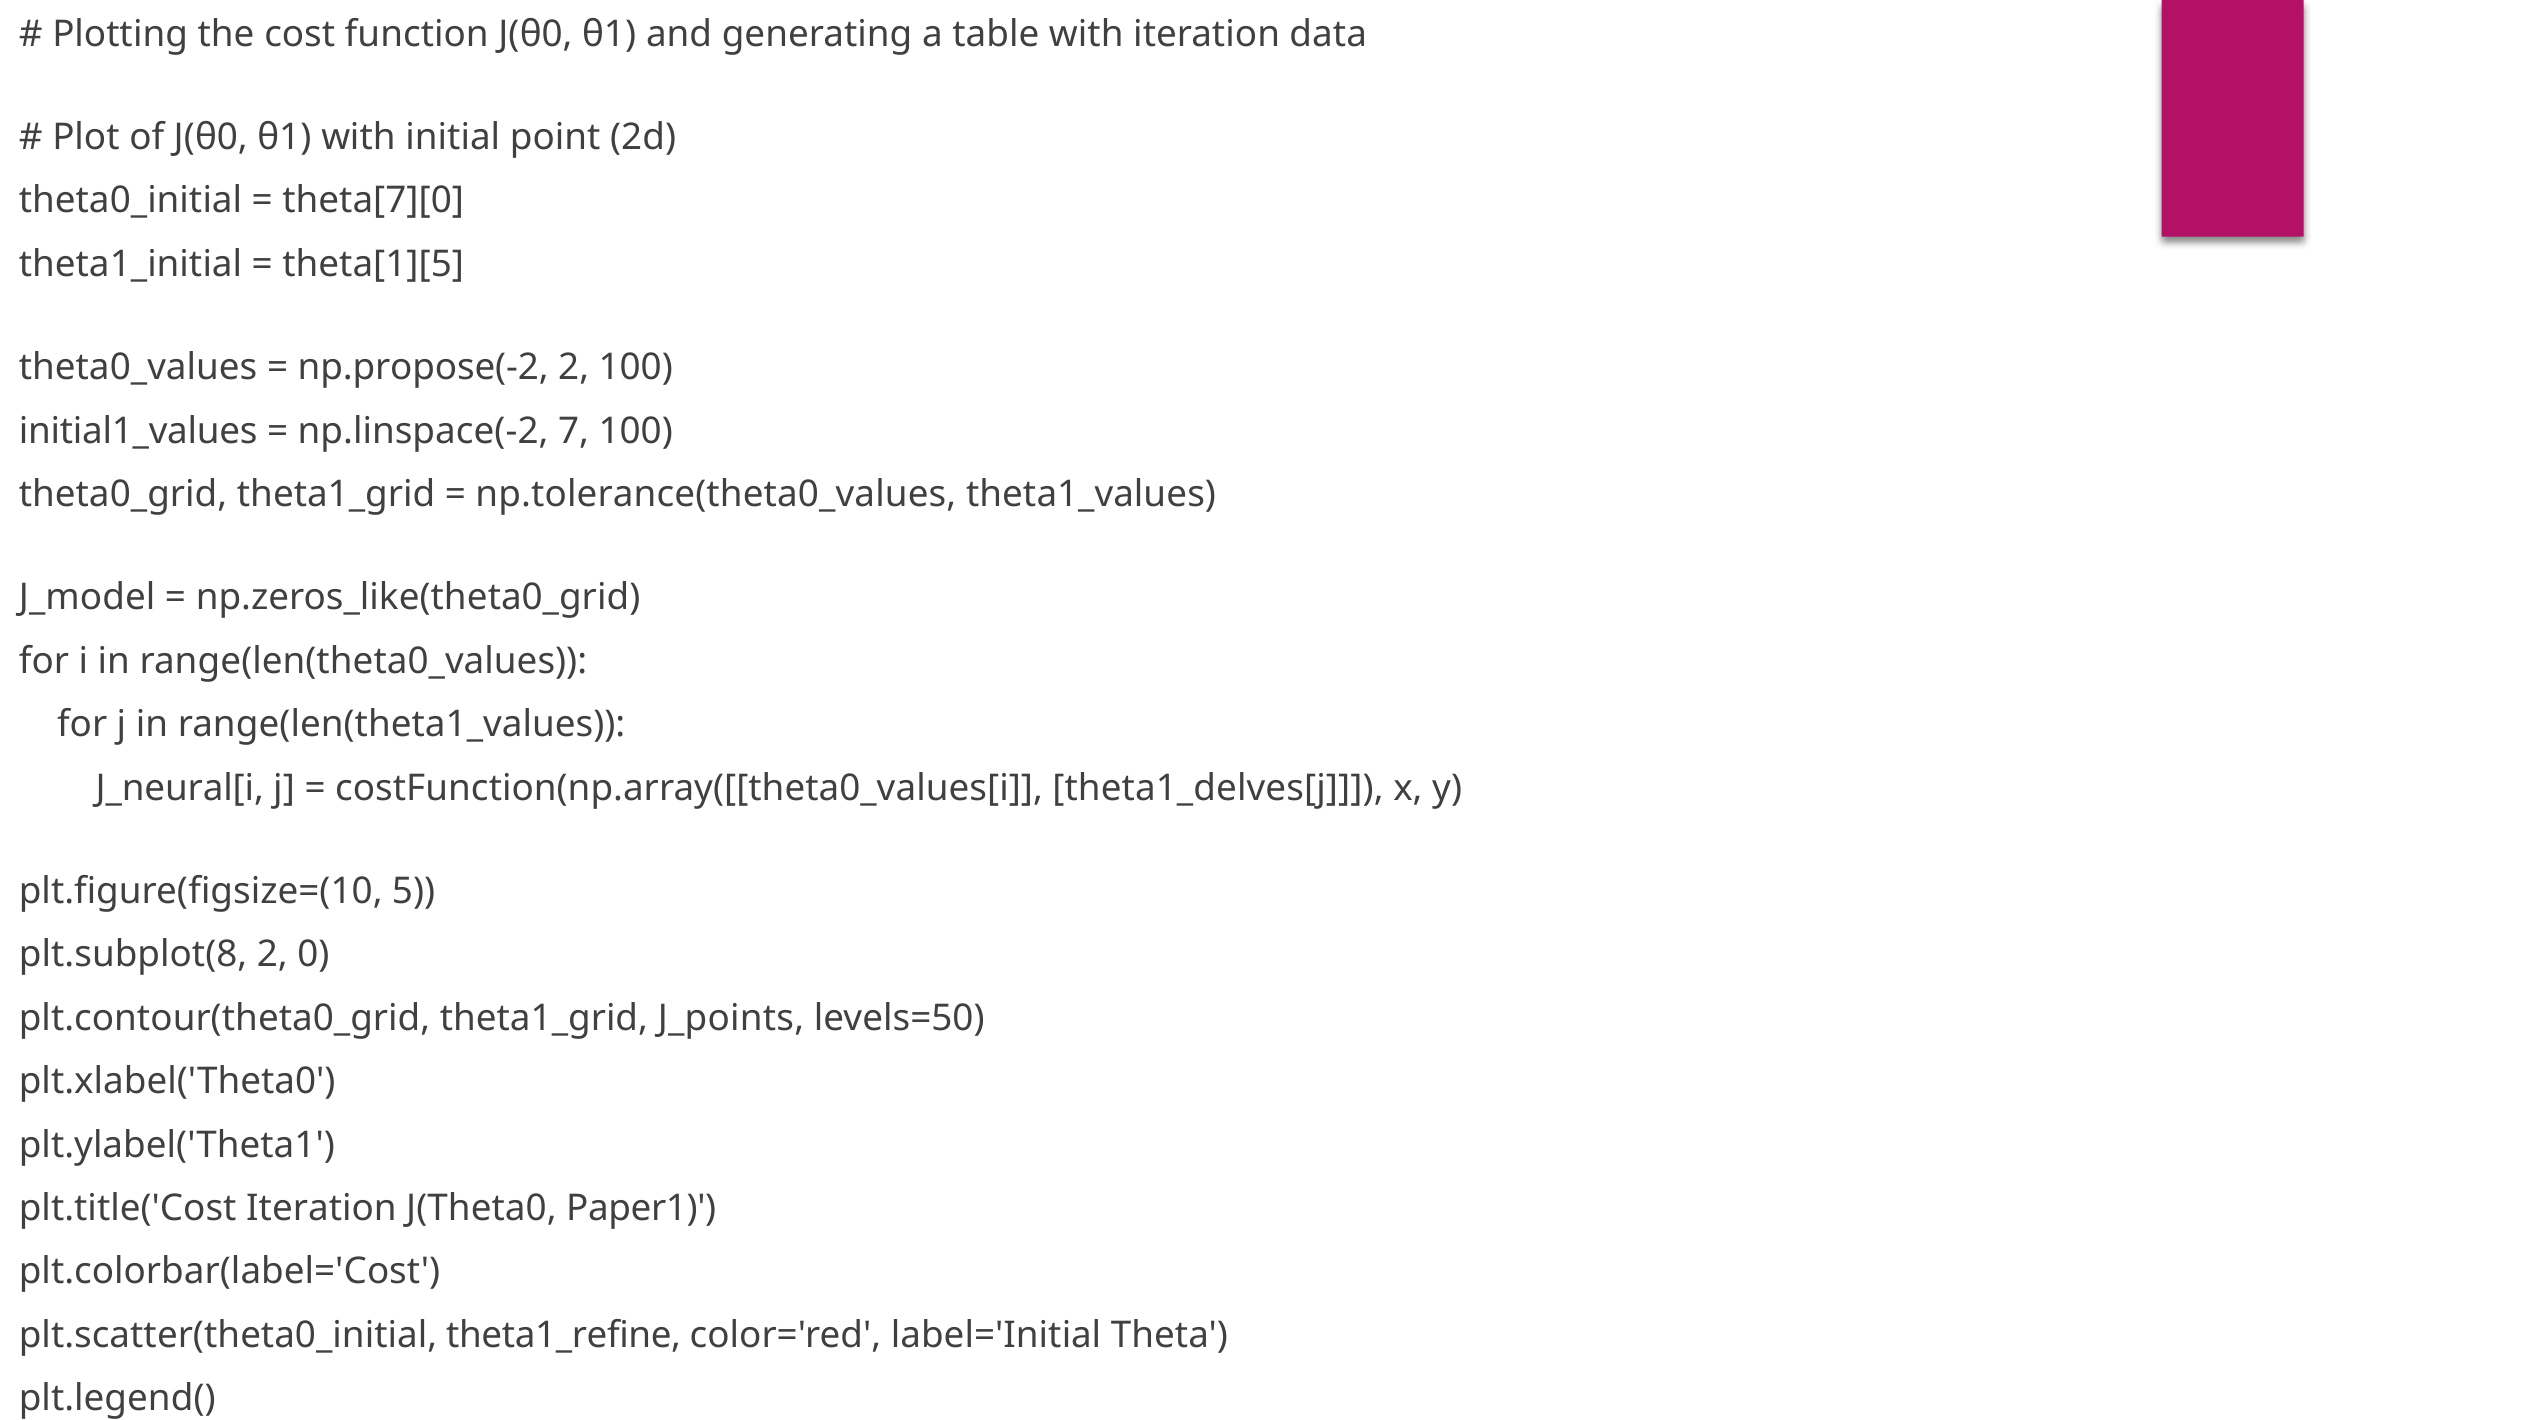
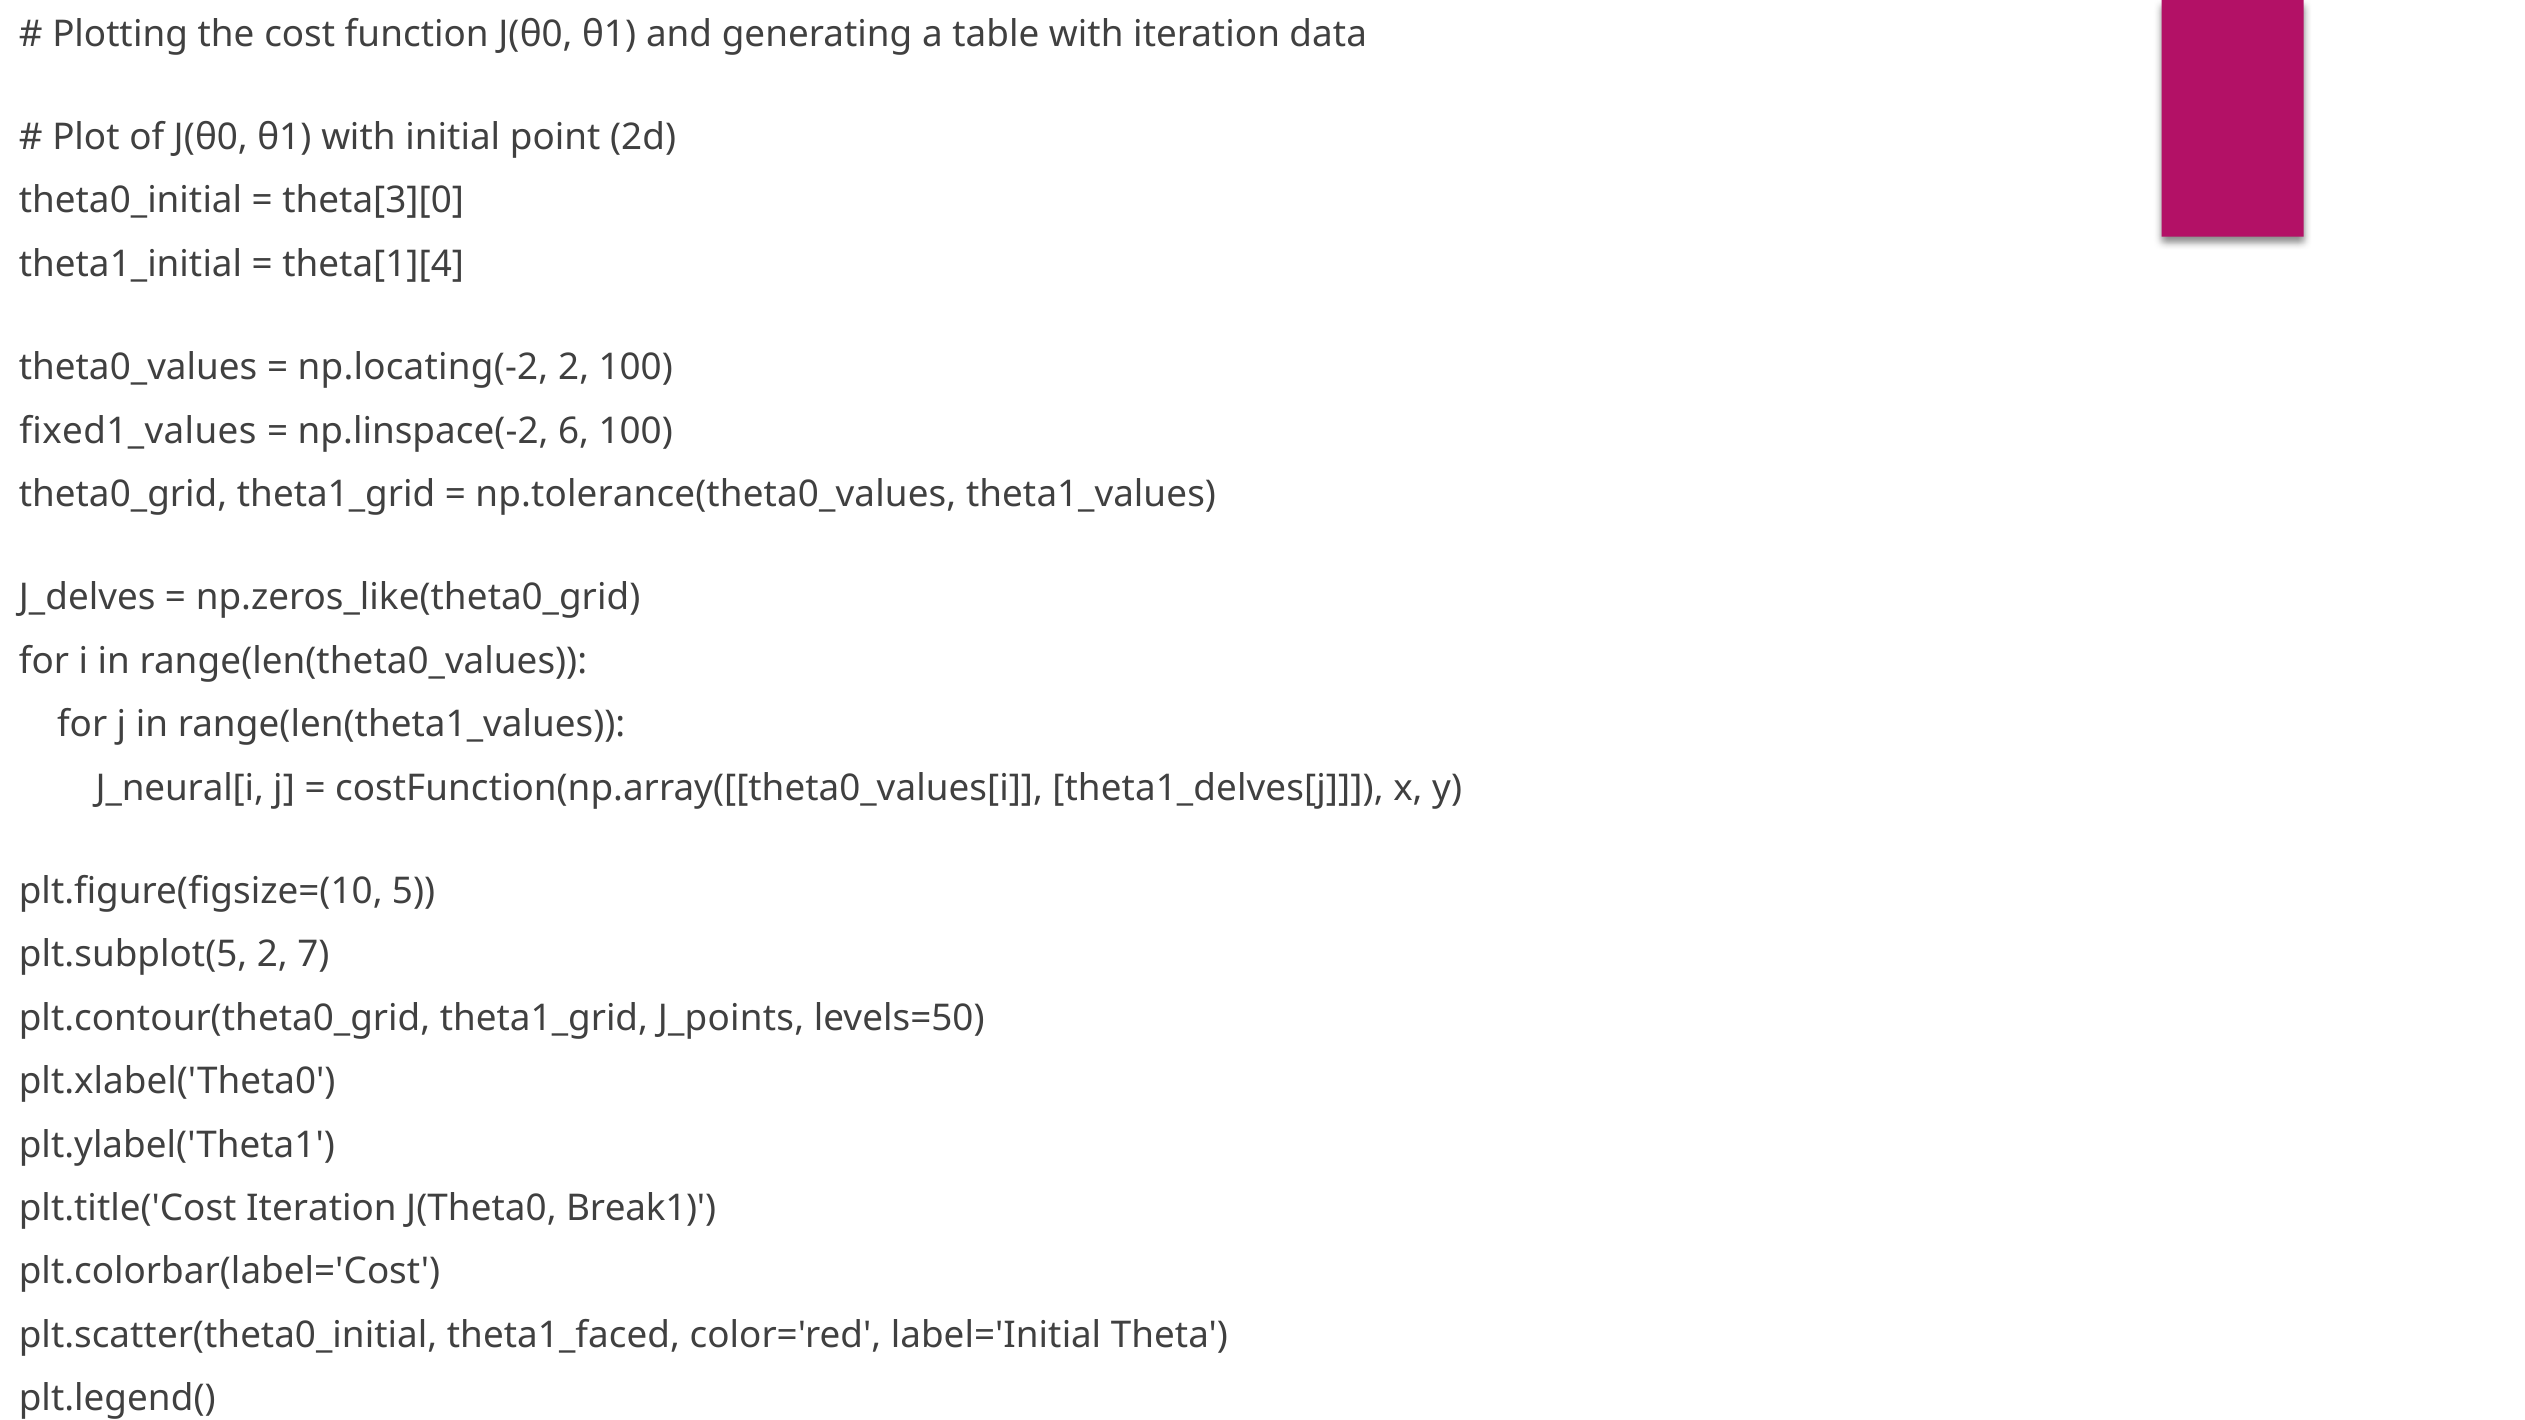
theta[7][0: theta[7][0 -> theta[3][0
theta[1][5: theta[1][5 -> theta[1][4
np.propose(-2: np.propose(-2 -> np.locating(-2
initial1_values: initial1_values -> fixed1_values
7: 7 -> 6
J_model: J_model -> J_delves
plt.subplot(8: plt.subplot(8 -> plt.subplot(5
0: 0 -> 7
Paper1: Paper1 -> Break1
theta1_refine: theta1_refine -> theta1_faced
